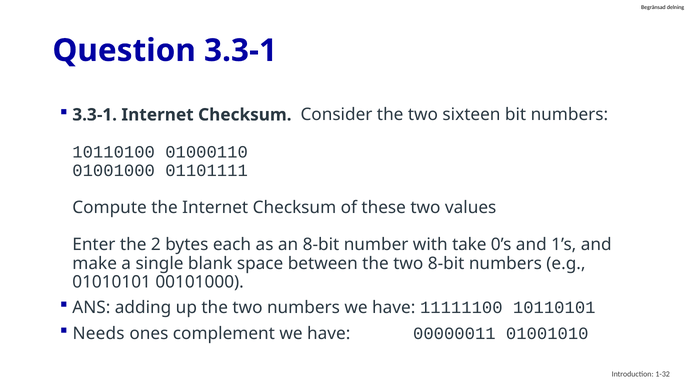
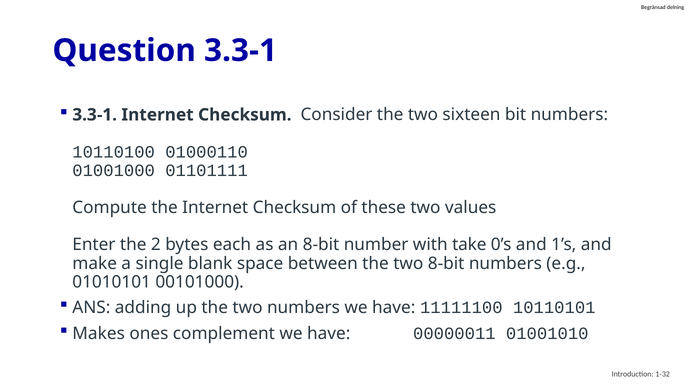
Needs: Needs -> Makes
